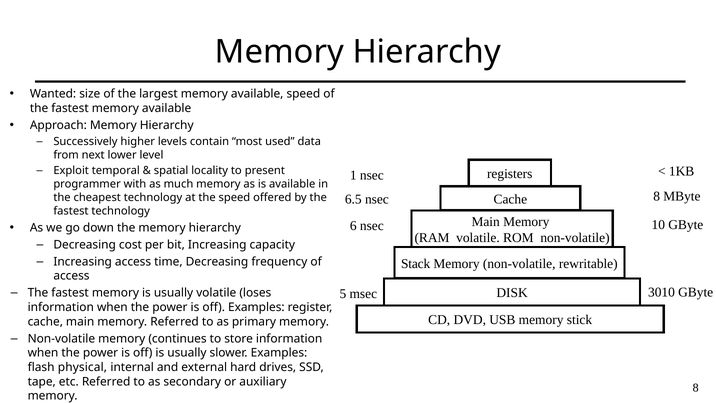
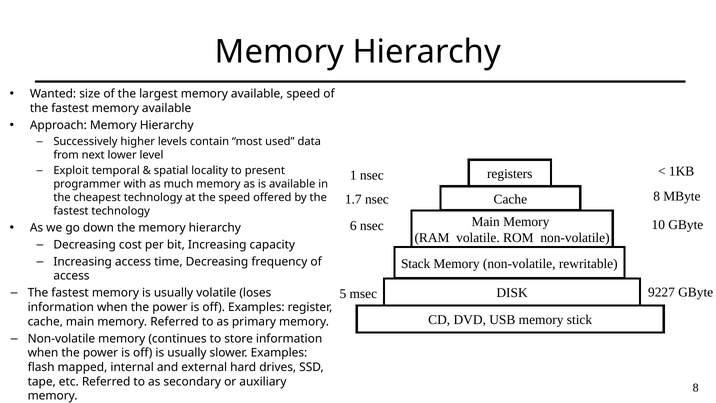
6.5: 6.5 -> 1.7
3010: 3010 -> 9227
physical: physical -> mapped
